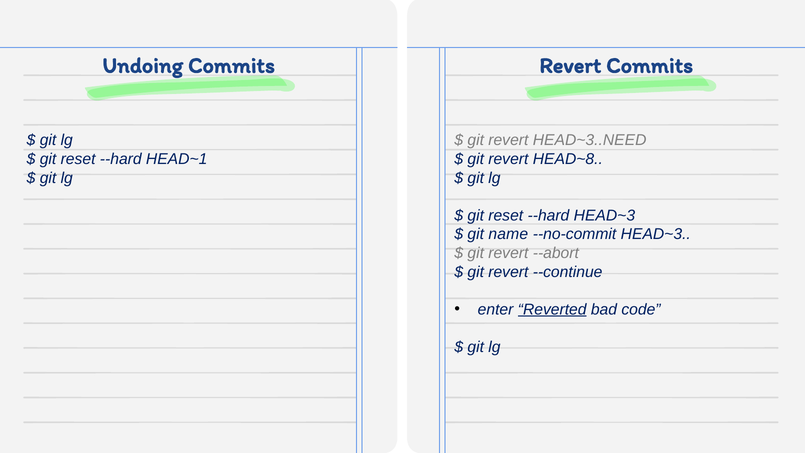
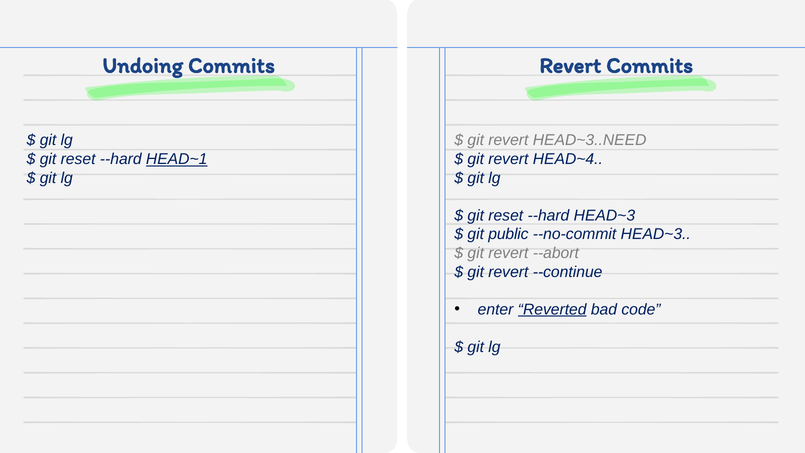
HEAD~1 underline: none -> present
HEAD~8: HEAD~8 -> HEAD~4
name: name -> public
